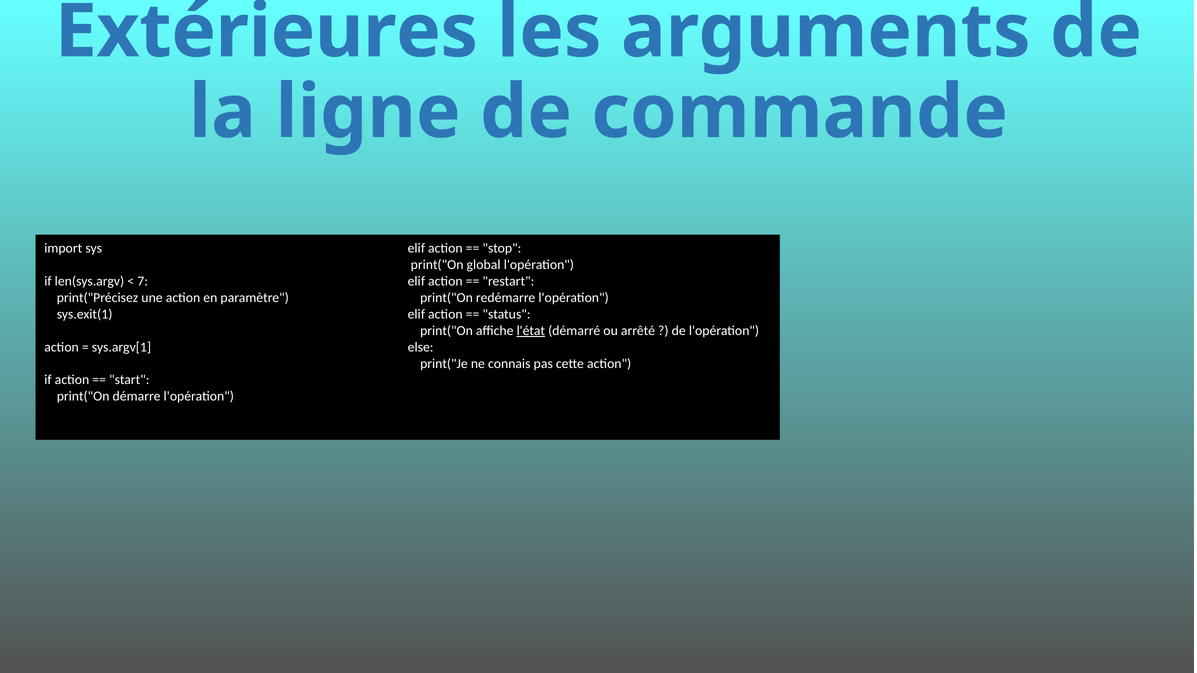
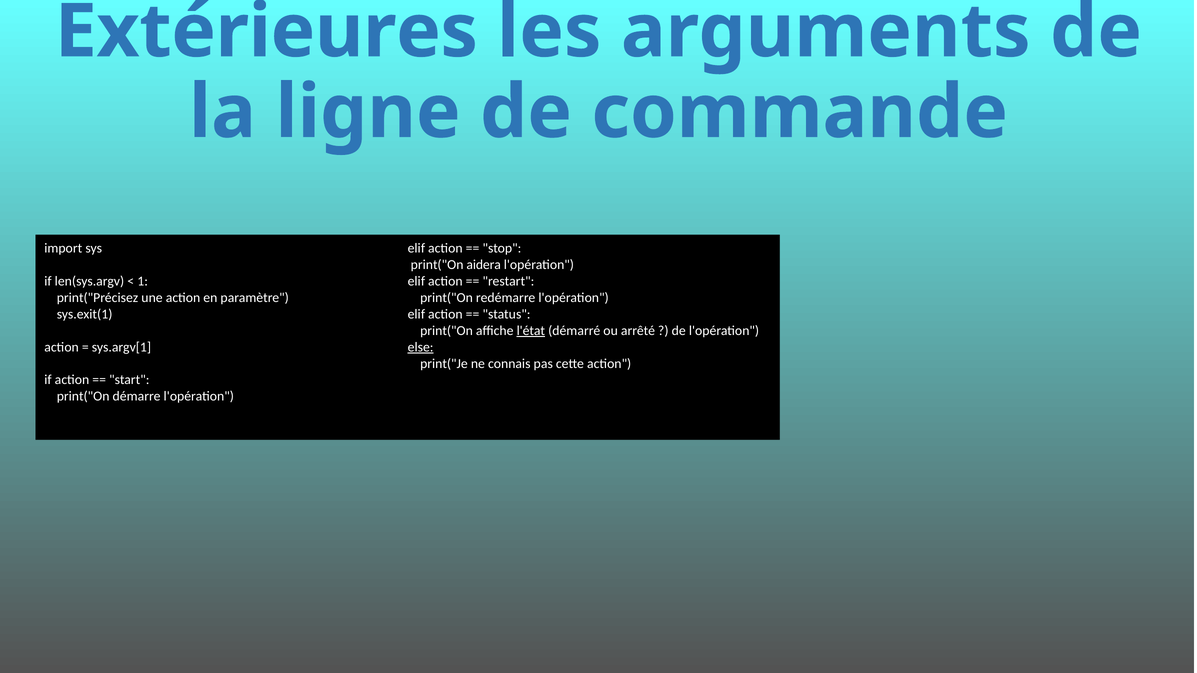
global: global -> aidera
7: 7 -> 1
else underline: none -> present
